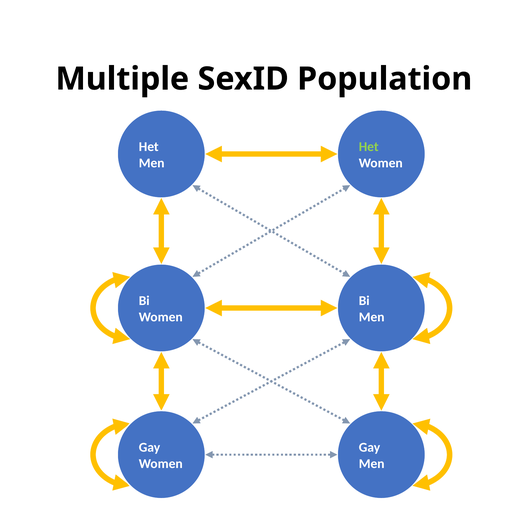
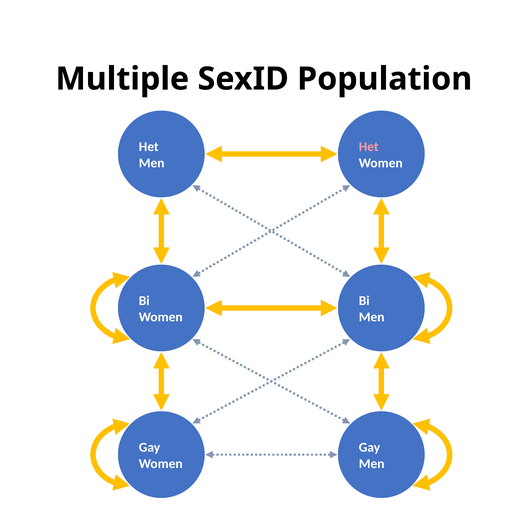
Het at (369, 147) colour: light green -> pink
